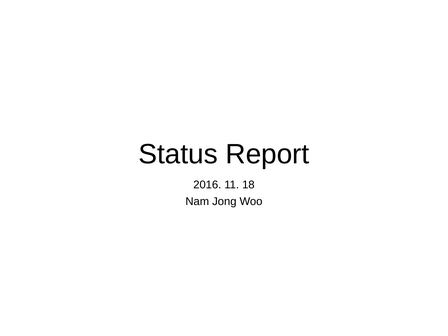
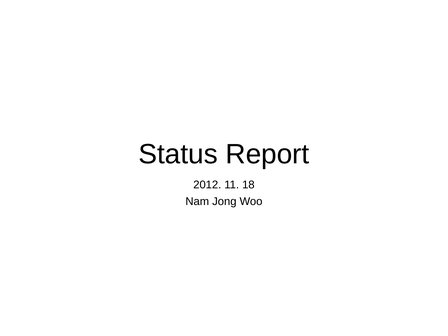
2016: 2016 -> 2012
